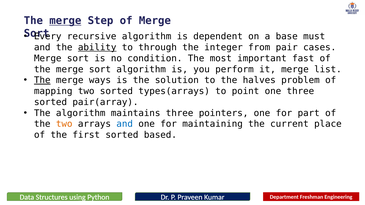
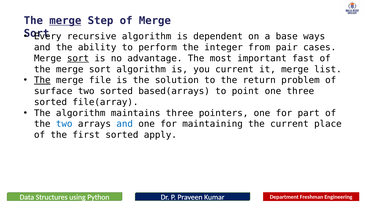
must: must -> ways
ability underline: present -> none
through: through -> perform
sort at (78, 58) underline: none -> present
condition: condition -> advantage
you perform: perform -> current
ways: ways -> file
halves: halves -> return
mapping: mapping -> surface
types(arrays: types(arrays -> based(arrays
pair(array: pair(array -> file(array
two at (64, 124) colour: orange -> blue
based: based -> apply
